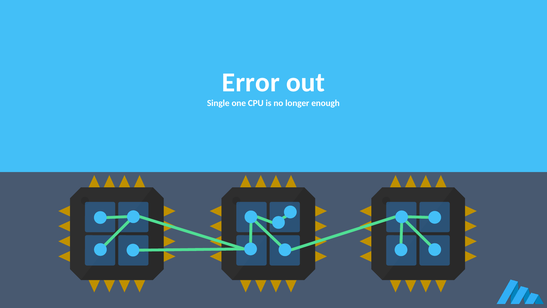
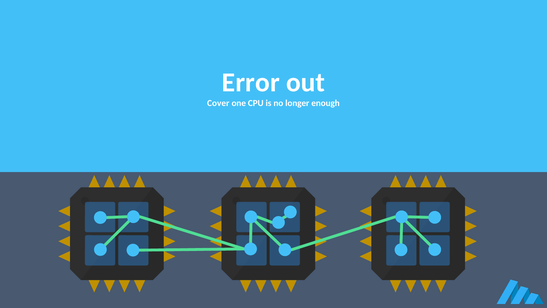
Single: Single -> Cover
